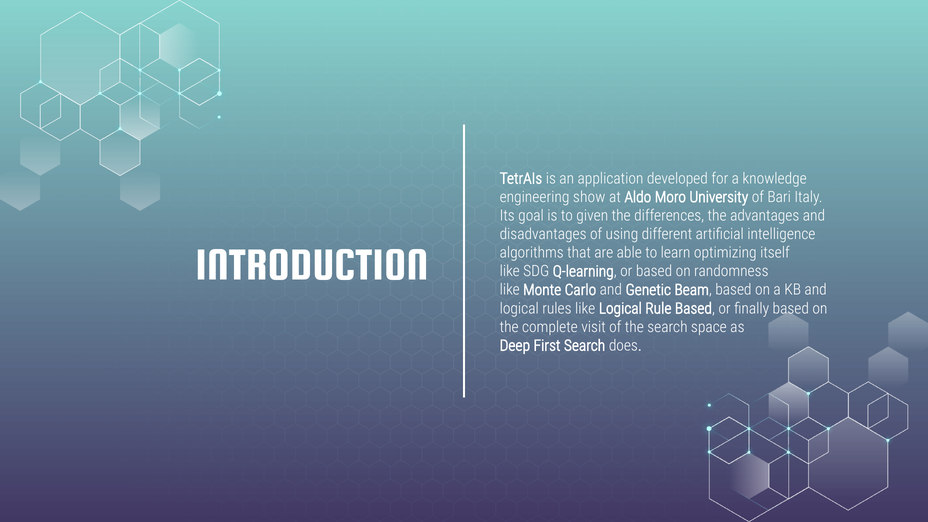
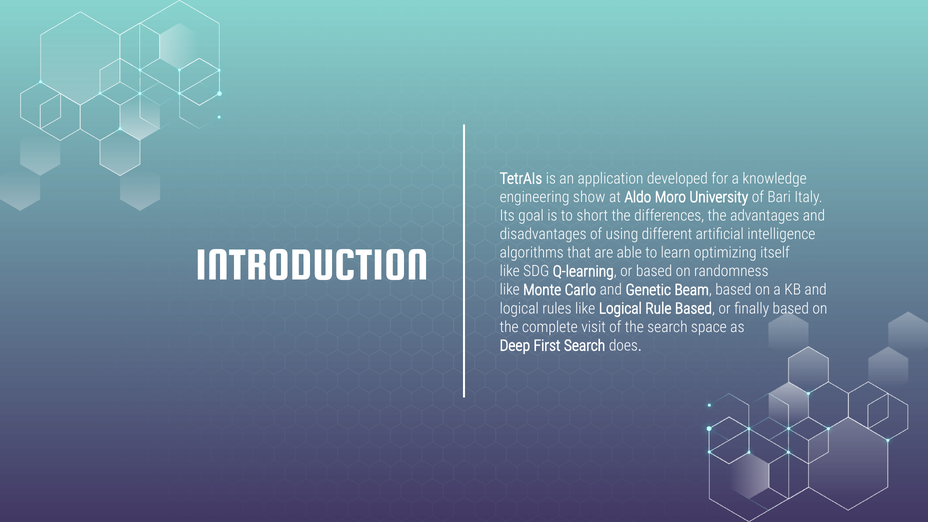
given: given -> short
